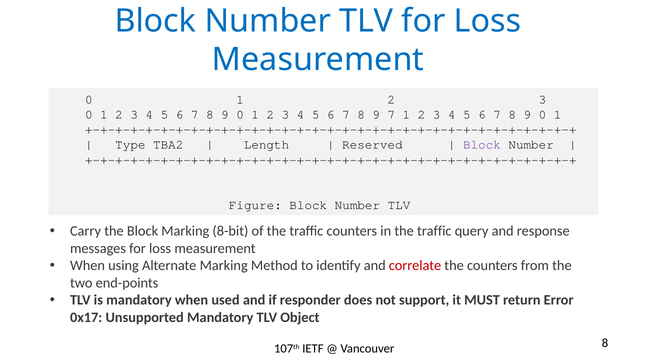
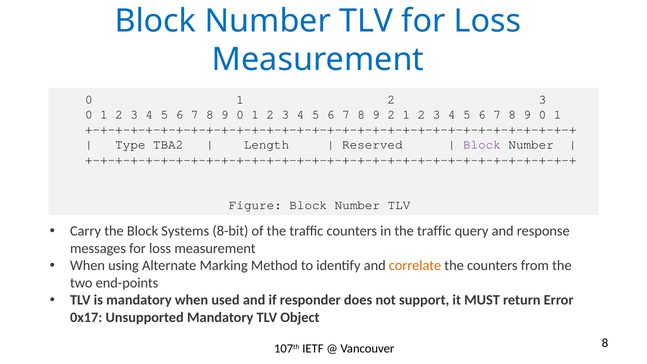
9 7: 7 -> 2
Block Marking: Marking -> Systems
correlate colour: red -> orange
